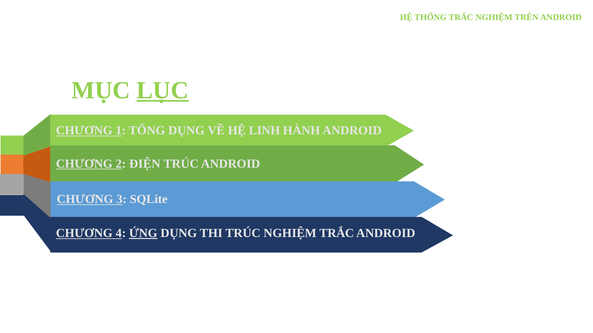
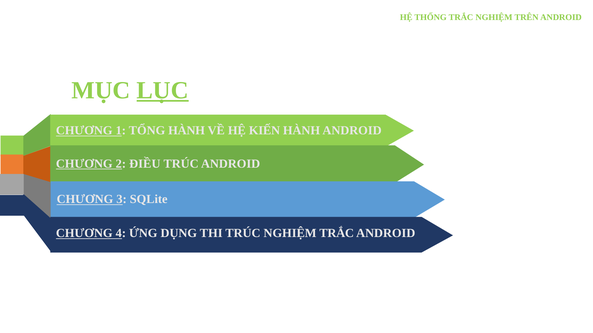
TỔNG DỤNG: DỤNG -> HÀNH
LINH: LINH -> KIẾN
ĐIỆN: ĐIỆN -> ĐIỀU
ỨNG underline: present -> none
